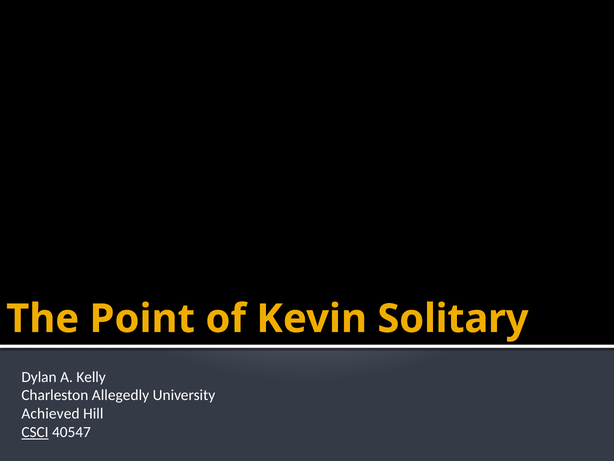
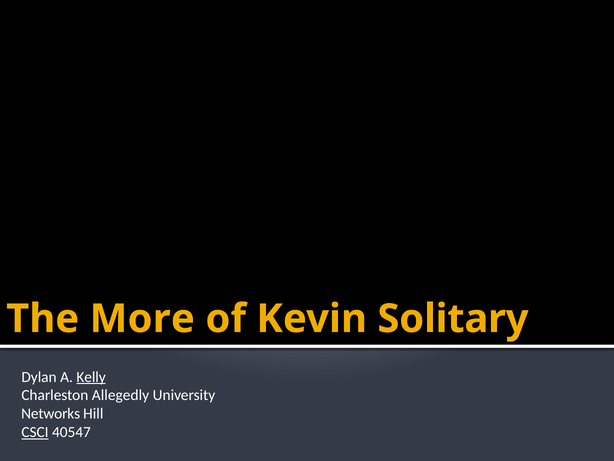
Point: Point -> More
Kelly underline: none -> present
Achieved: Achieved -> Networks
